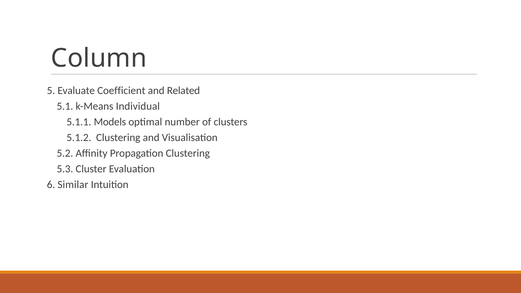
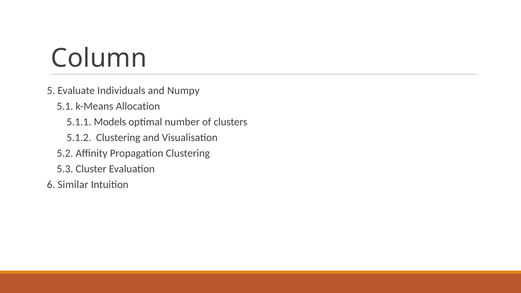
Coefficient: Coefficient -> Individuals
Related: Related -> Numpy
Individual: Individual -> Allocation
